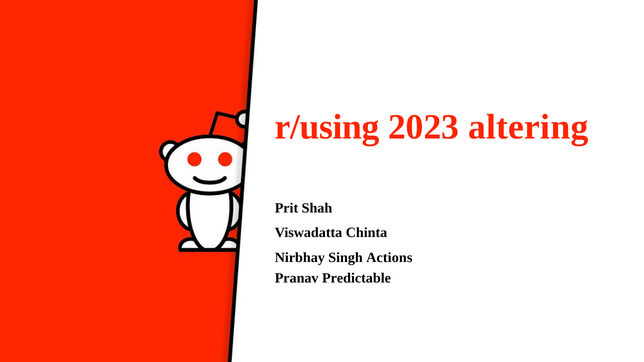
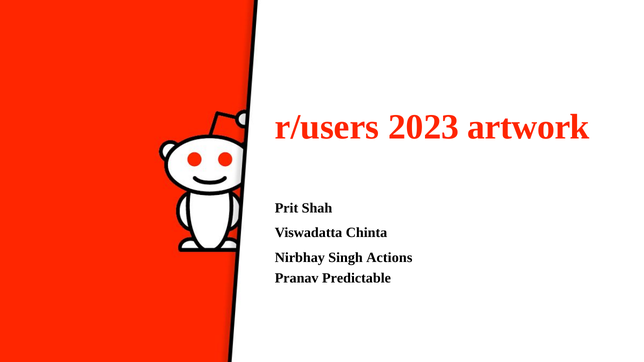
r/using: r/using -> r/users
altering: altering -> artwork
